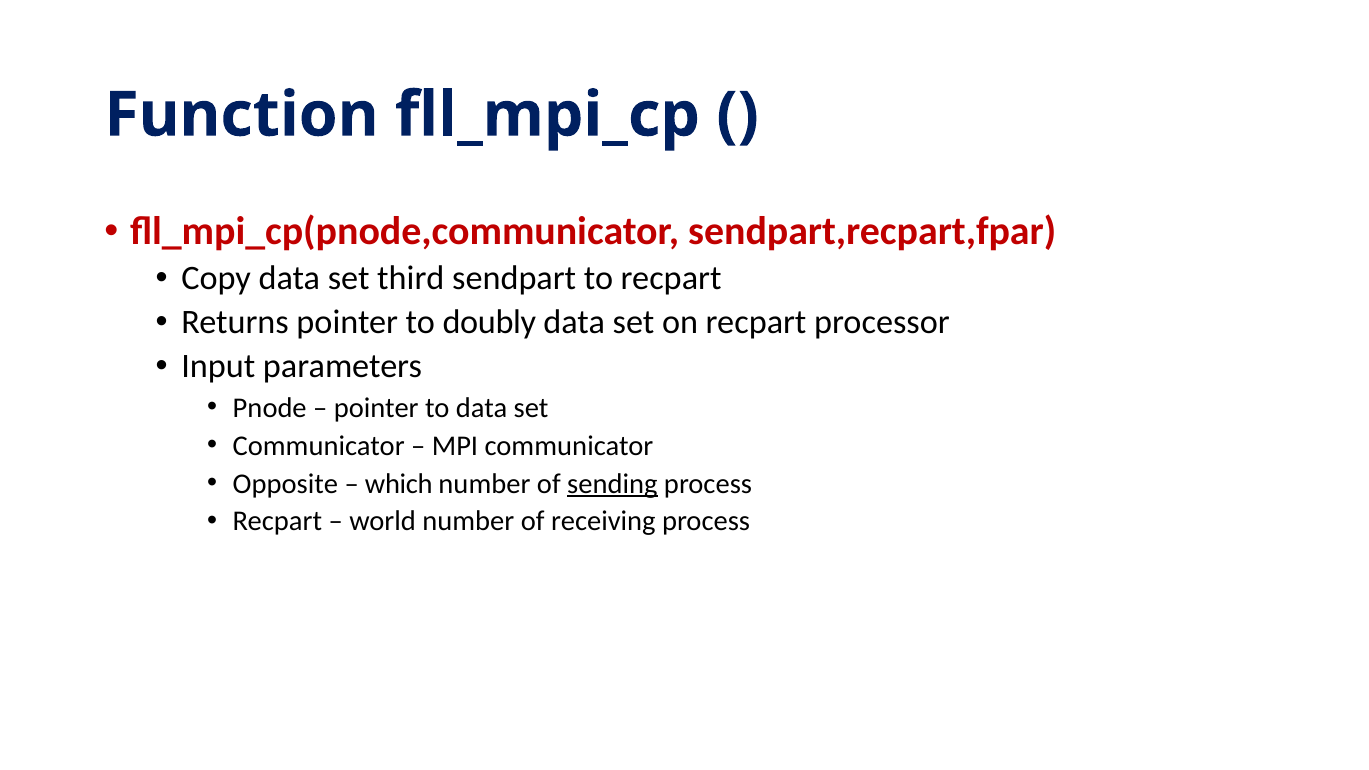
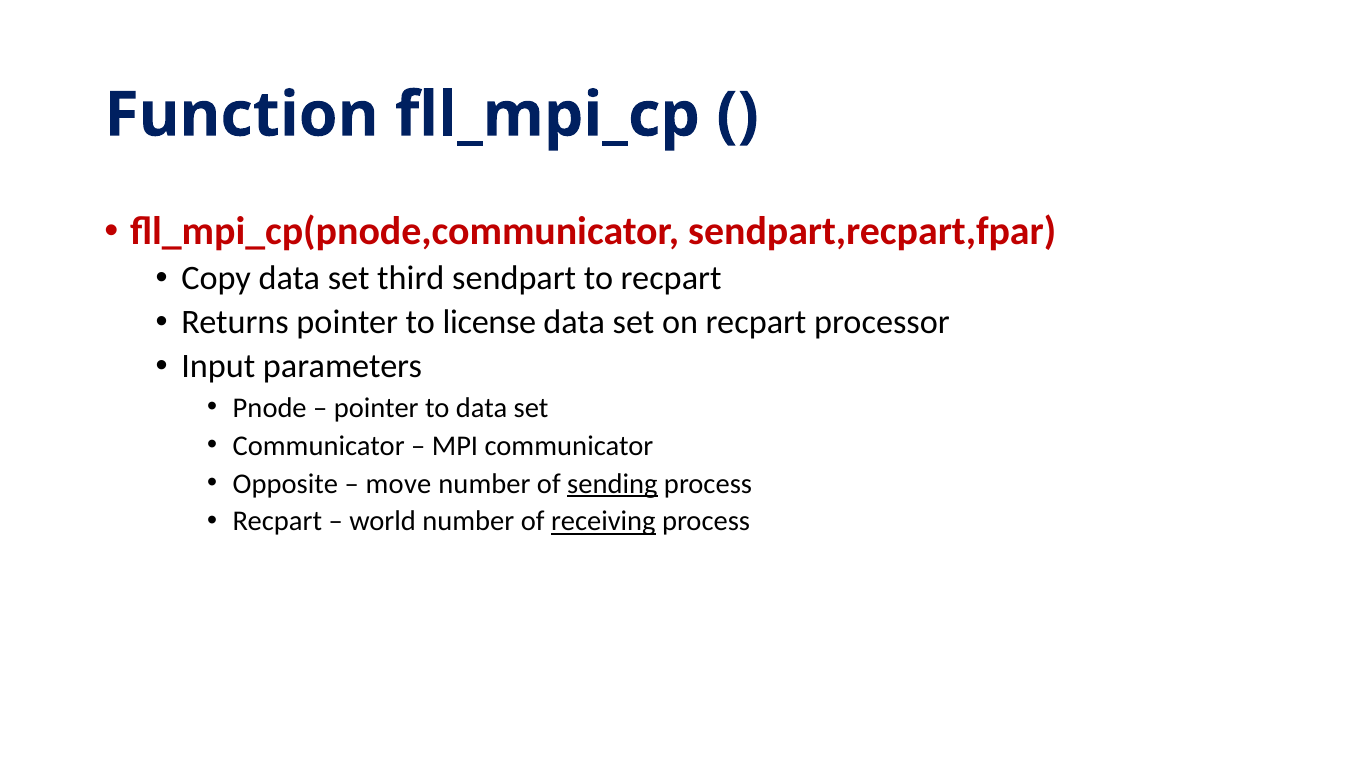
doubly: doubly -> license
which: which -> move
receiving underline: none -> present
